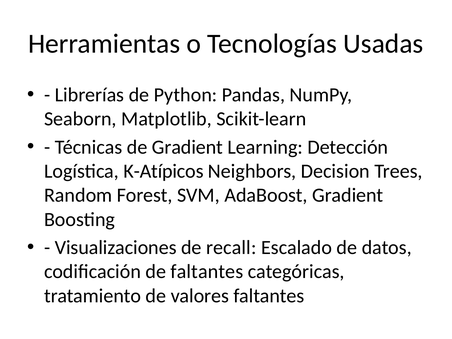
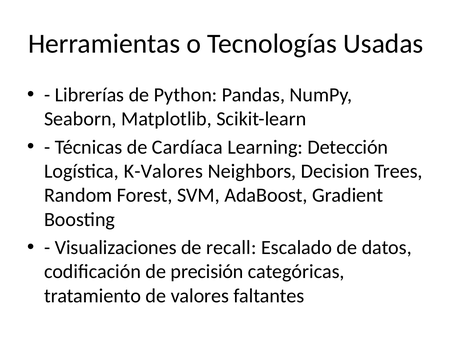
de Gradient: Gradient -> Cardíaca
K-Atípicos: K-Atípicos -> K-Valores
de faltantes: faltantes -> precisión
